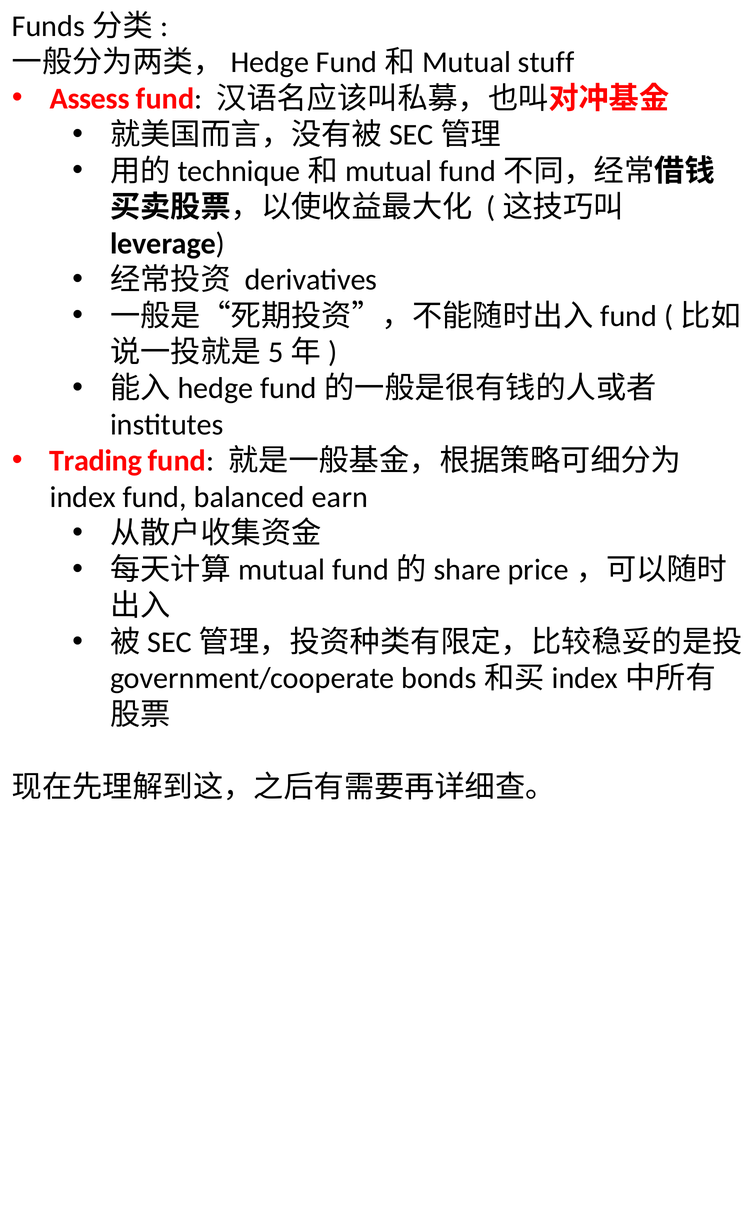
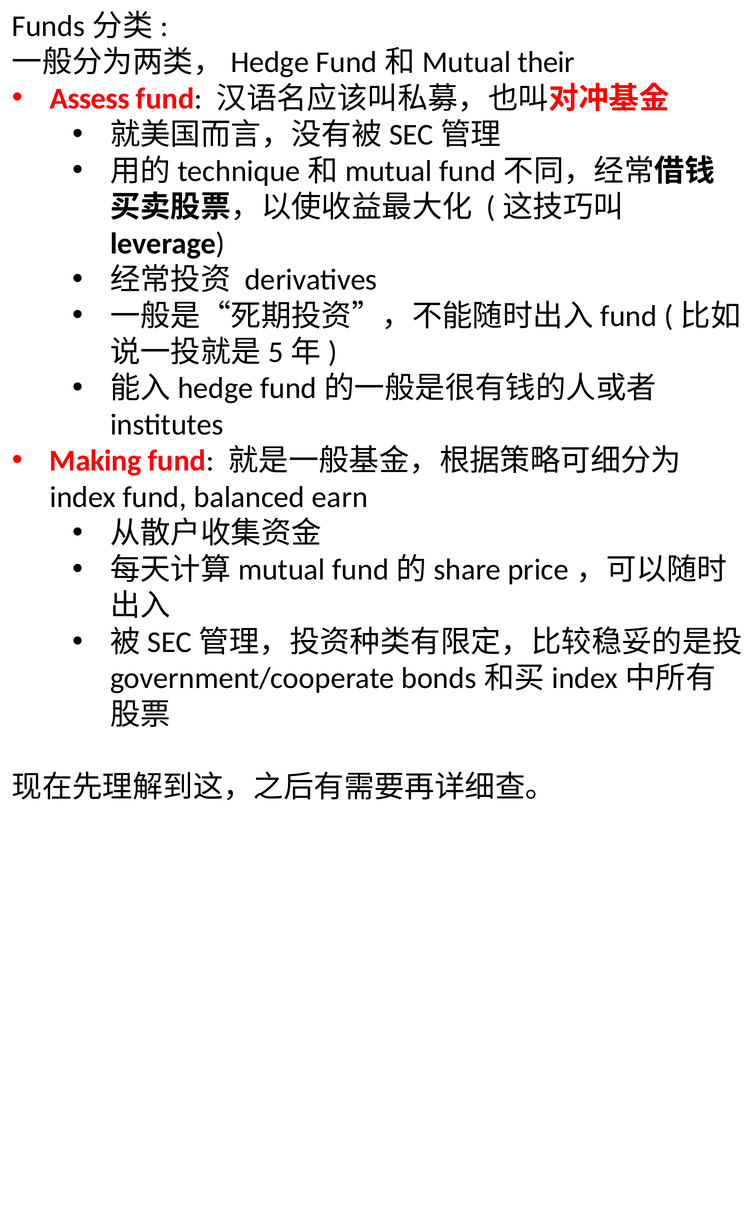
stuff: stuff -> their
Trading: Trading -> Making
